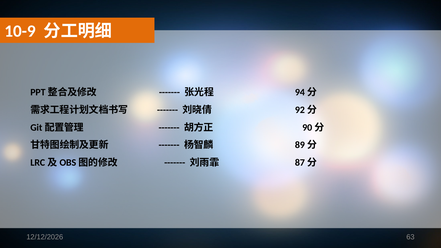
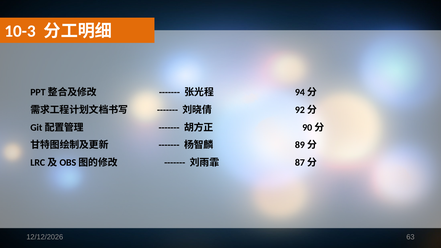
10-9: 10-9 -> 10-3
